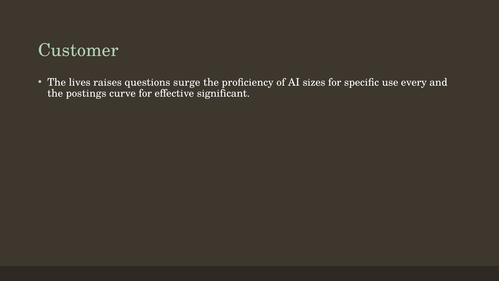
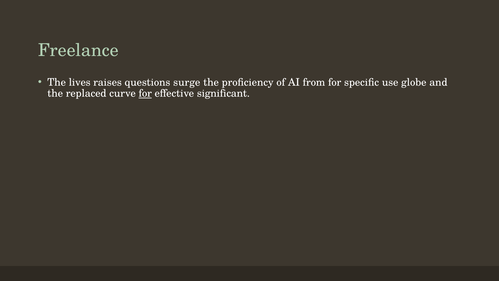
Customer: Customer -> Freelance
sizes: sizes -> from
every: every -> globe
postings: postings -> replaced
for at (145, 93) underline: none -> present
